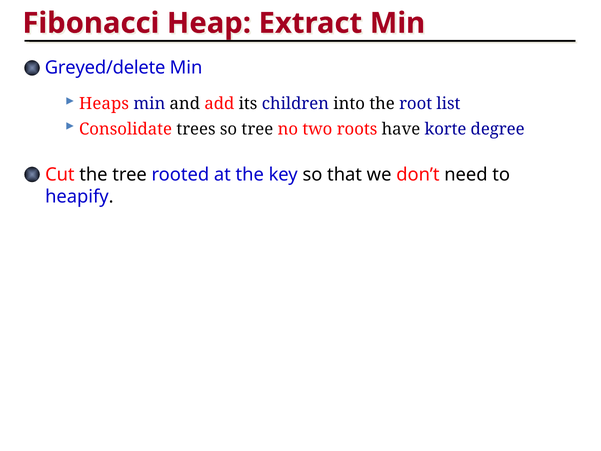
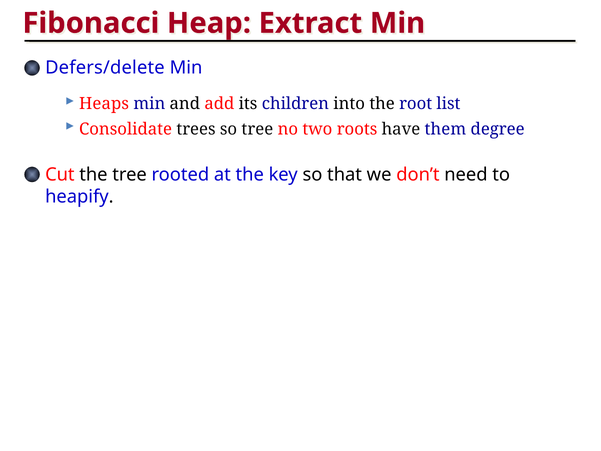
Greyed/delete: Greyed/delete -> Defers/delete
korte: korte -> them
